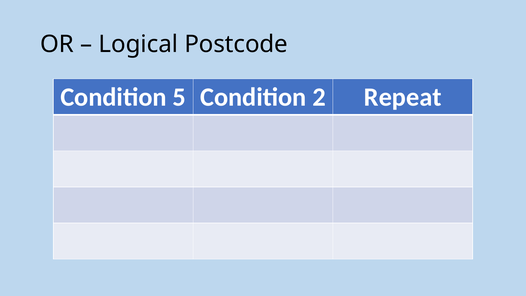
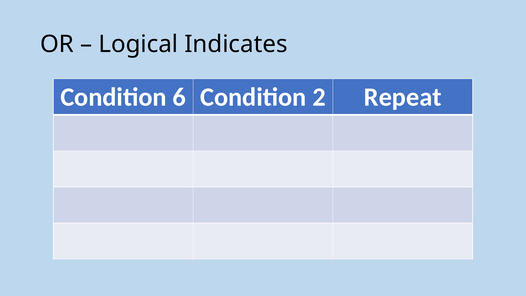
Postcode: Postcode -> Indicates
5: 5 -> 6
